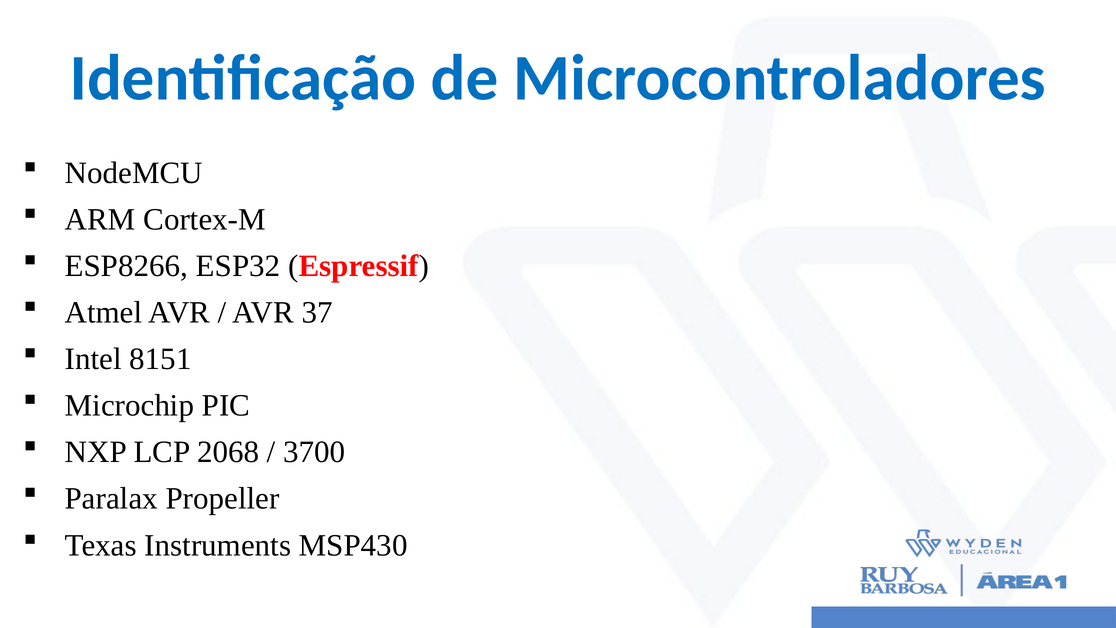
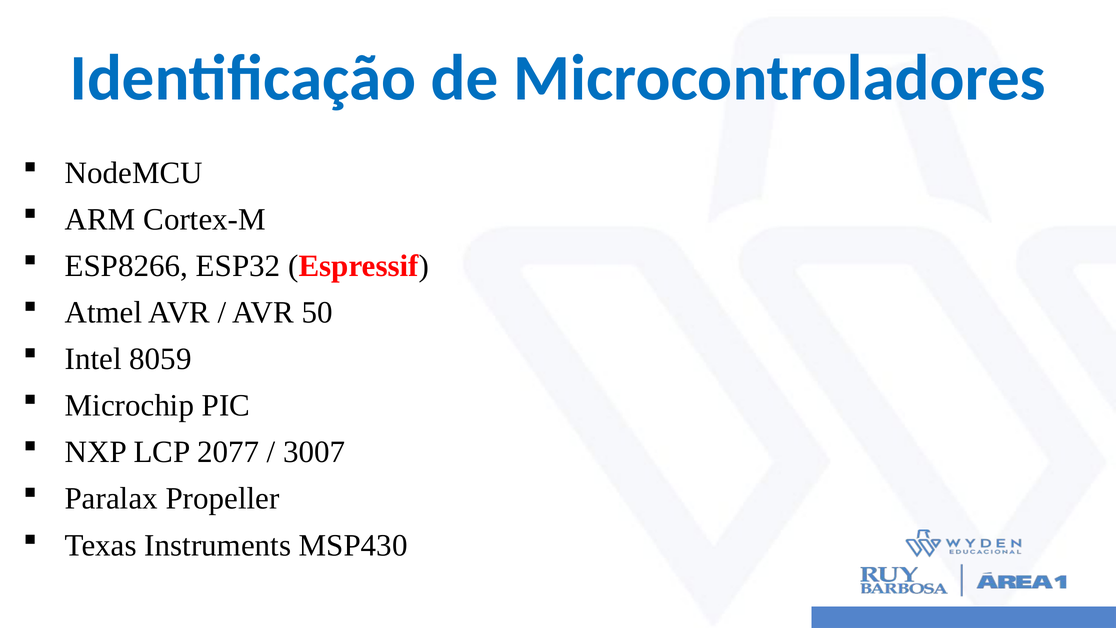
37: 37 -> 50
8151: 8151 -> 8059
2068: 2068 -> 2077
3700: 3700 -> 3007
